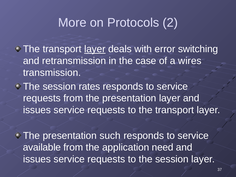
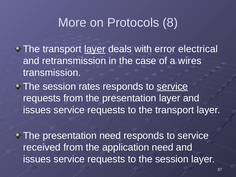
2: 2 -> 8
switching: switching -> electrical
service at (172, 86) underline: none -> present
presentation such: such -> need
available: available -> received
